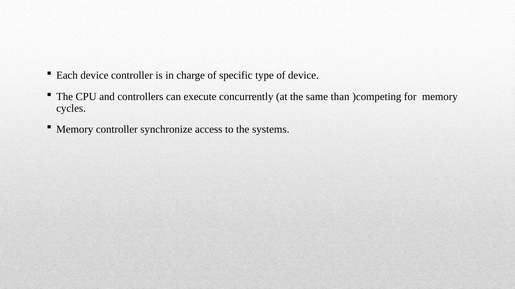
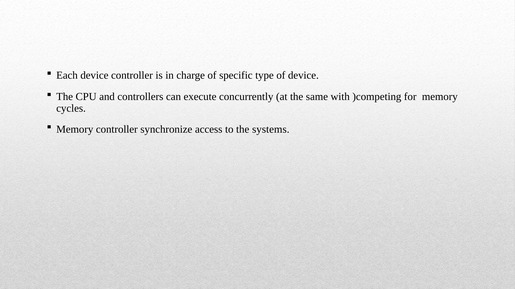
than: than -> with
